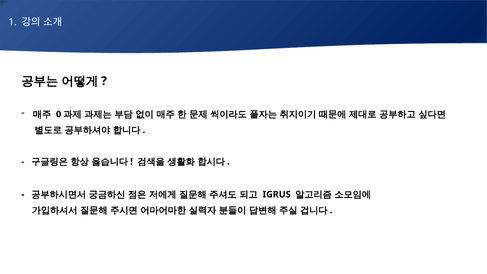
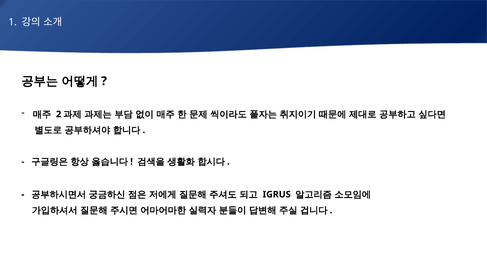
0: 0 -> 2
